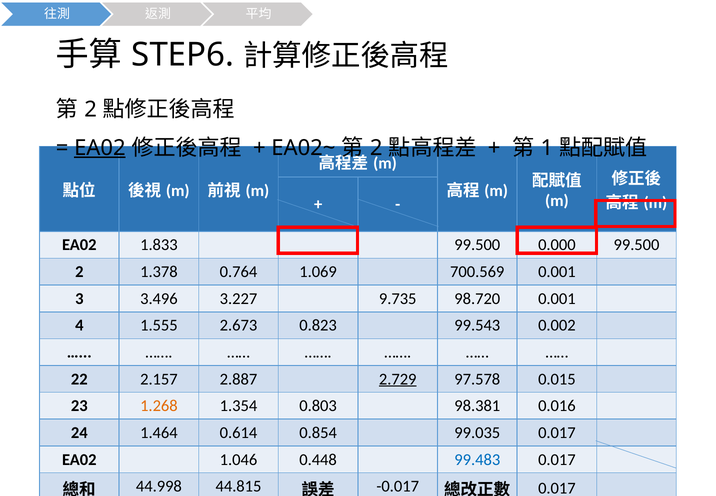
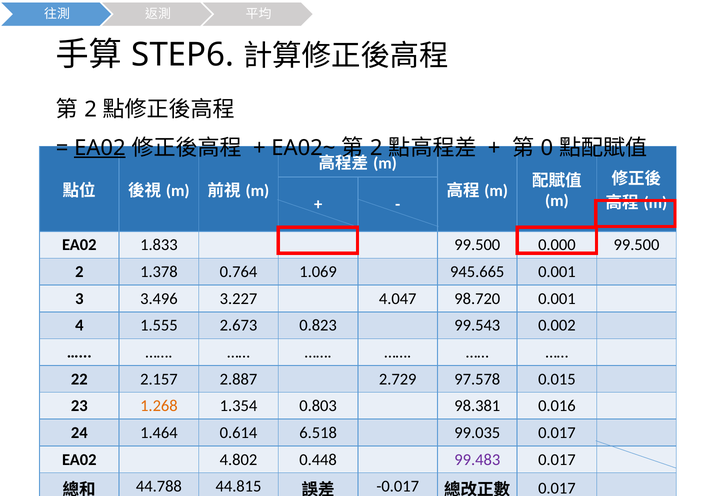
1: 1 -> 0
700.569: 700.569 -> 945.665
9.735: 9.735 -> 4.047
2.729 underline: present -> none
0.854: 0.854 -> 6.518
1.046: 1.046 -> 4.802
99.483 colour: blue -> purple
44.998: 44.998 -> 44.788
